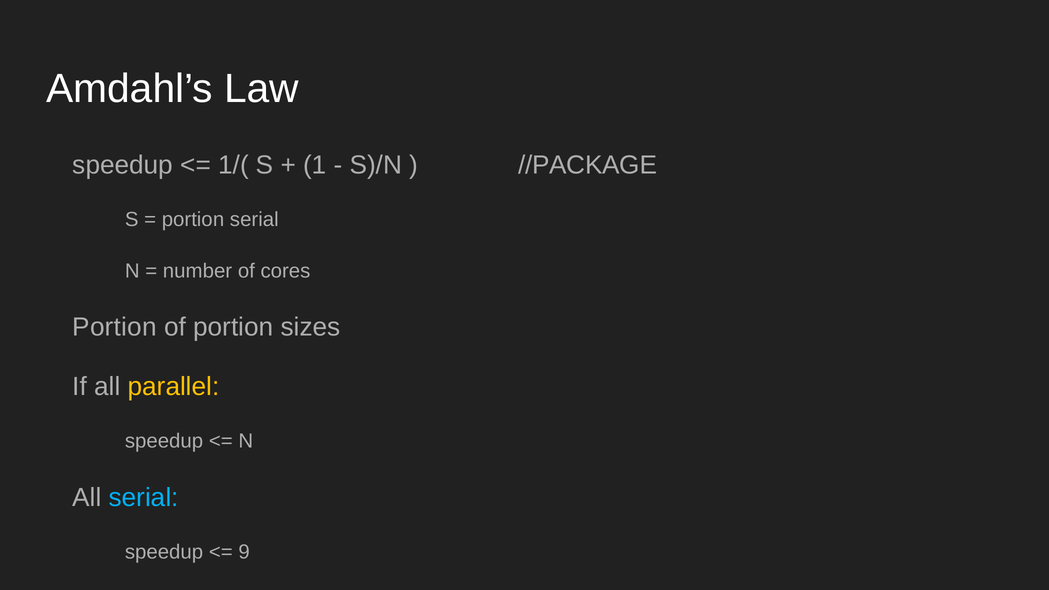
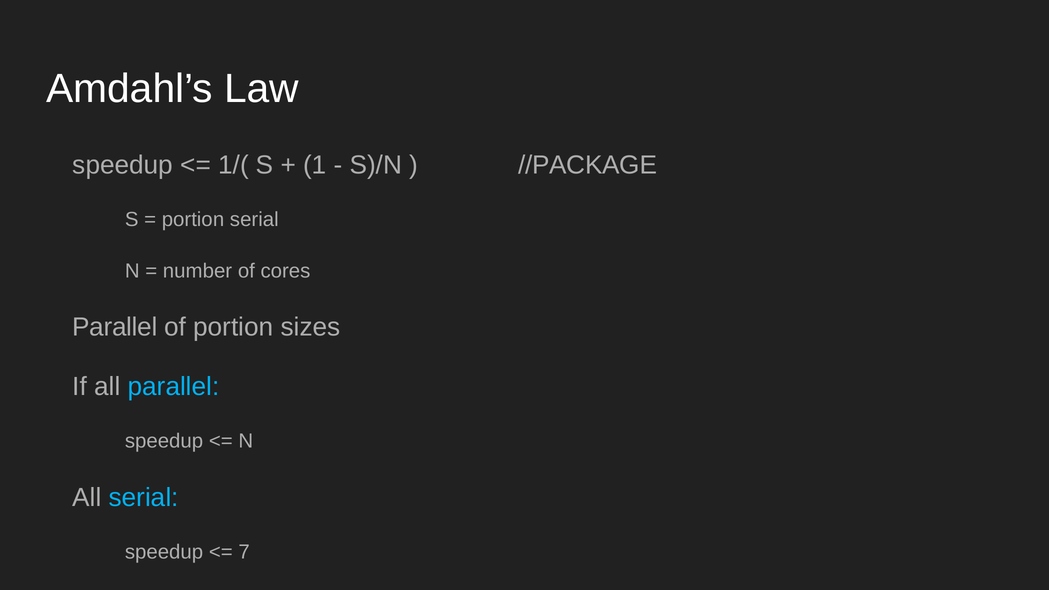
Portion at (115, 327): Portion -> Parallel
parallel at (174, 387) colour: yellow -> light blue
9: 9 -> 7
